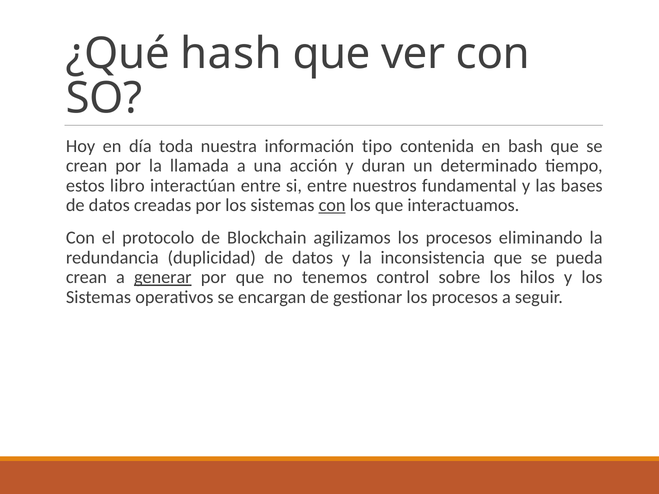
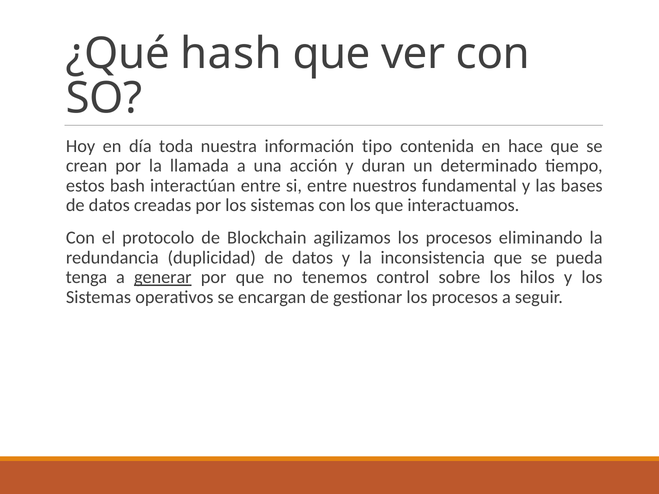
bash: bash -> hace
libro: libro -> bash
con at (332, 205) underline: present -> none
crean at (86, 278): crean -> tenga
